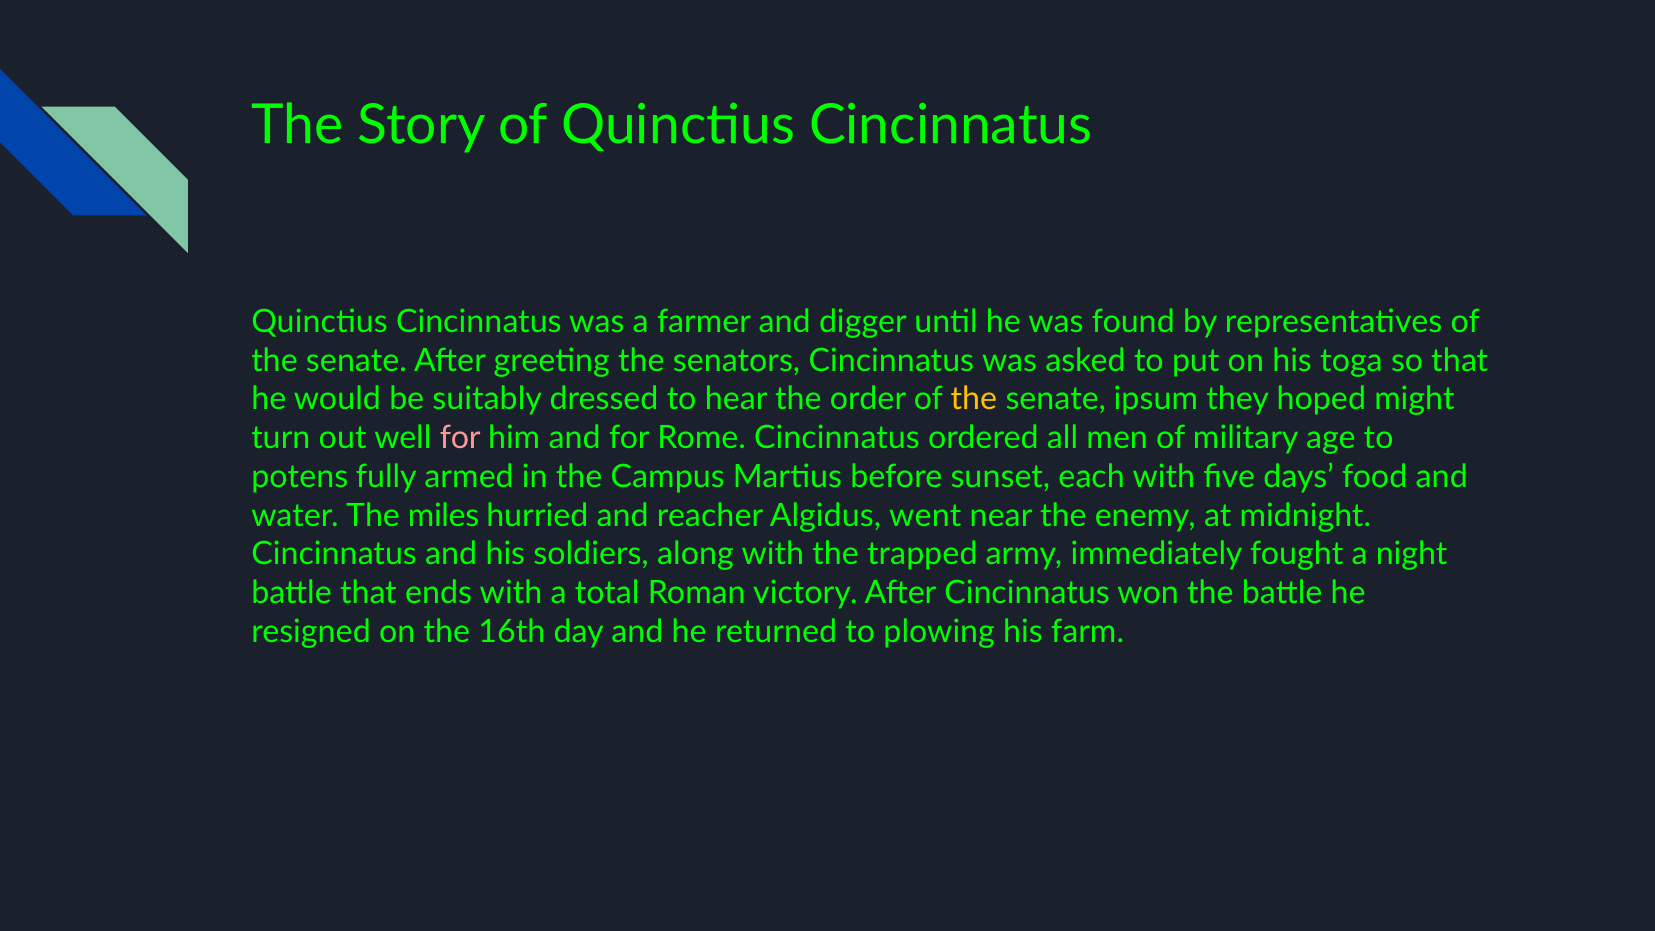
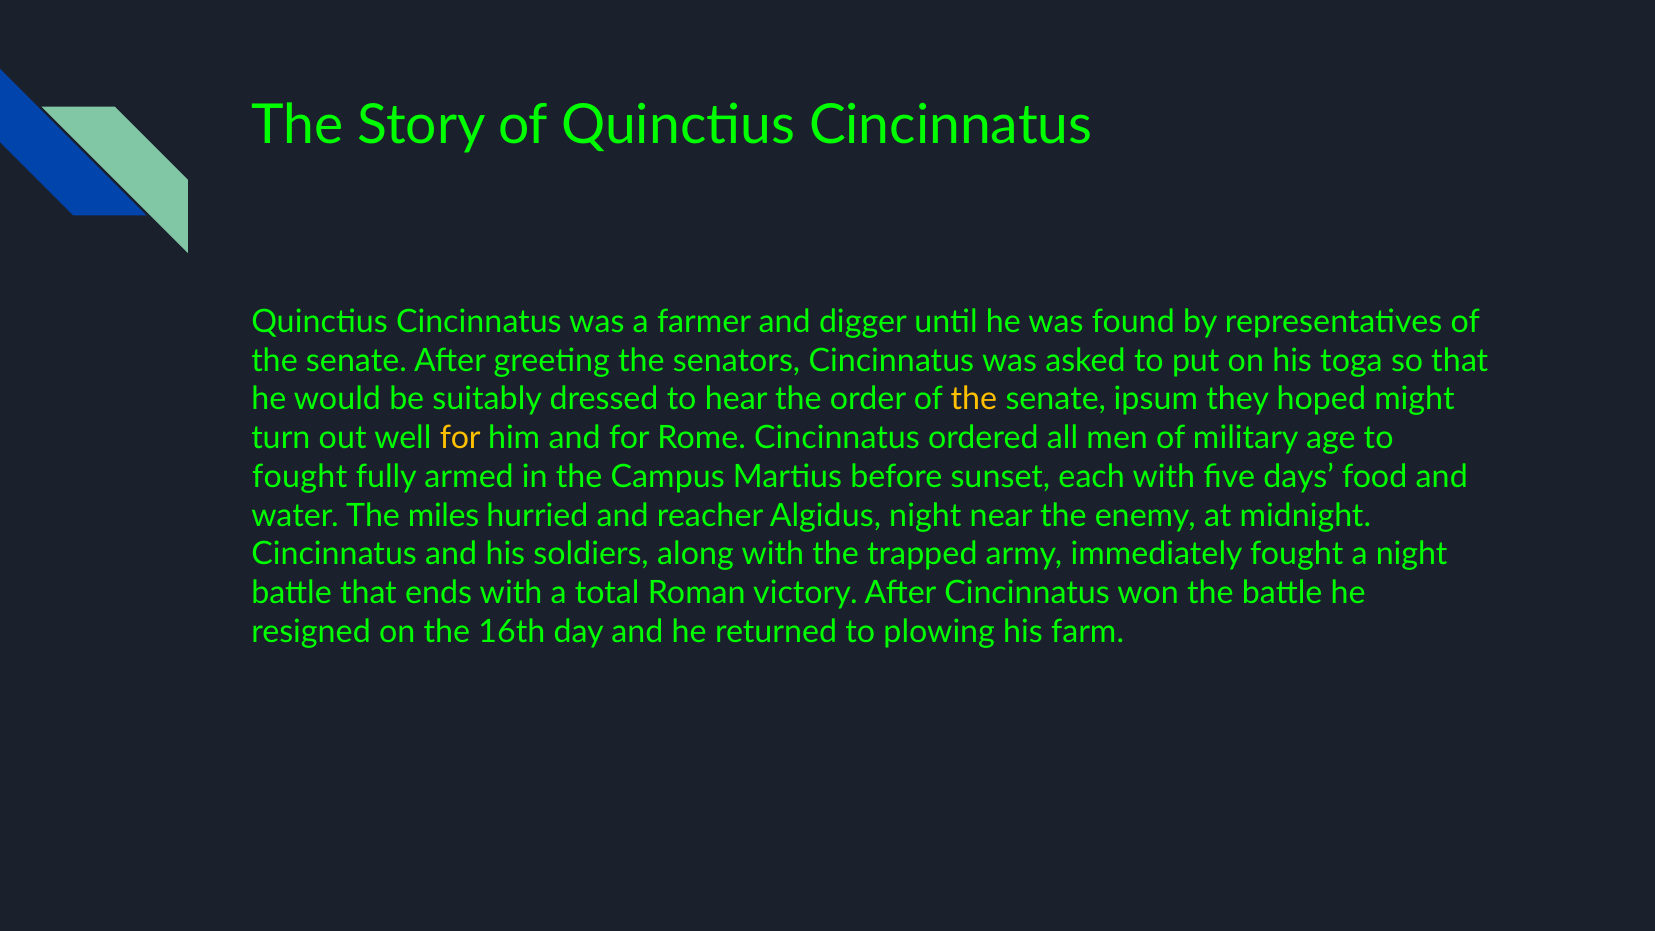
for at (460, 438) colour: pink -> yellow
potens at (300, 477): potens -> fought
Algidus went: went -> night
